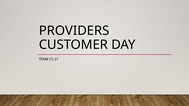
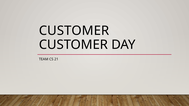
PROVIDERS at (74, 31): PROVIDERS -> CUSTOMER
